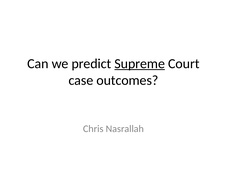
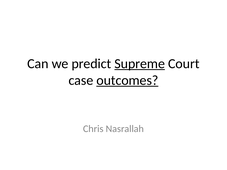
outcomes underline: none -> present
